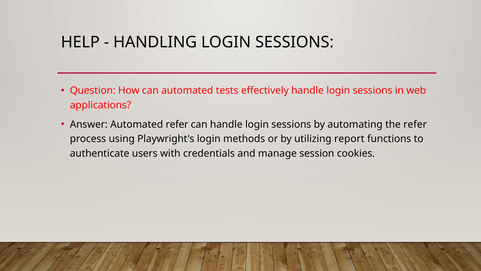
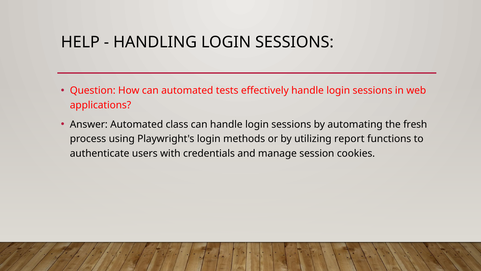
Automated refer: refer -> class
the refer: refer -> fresh
